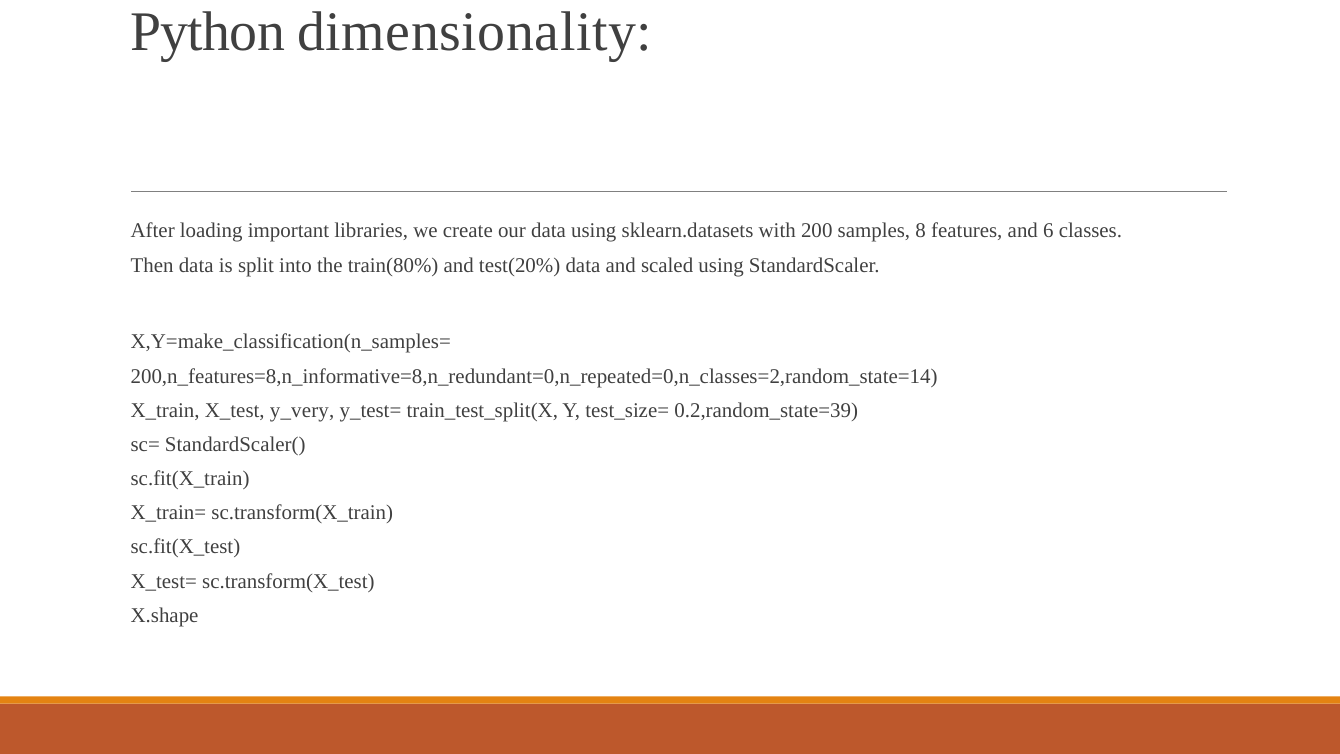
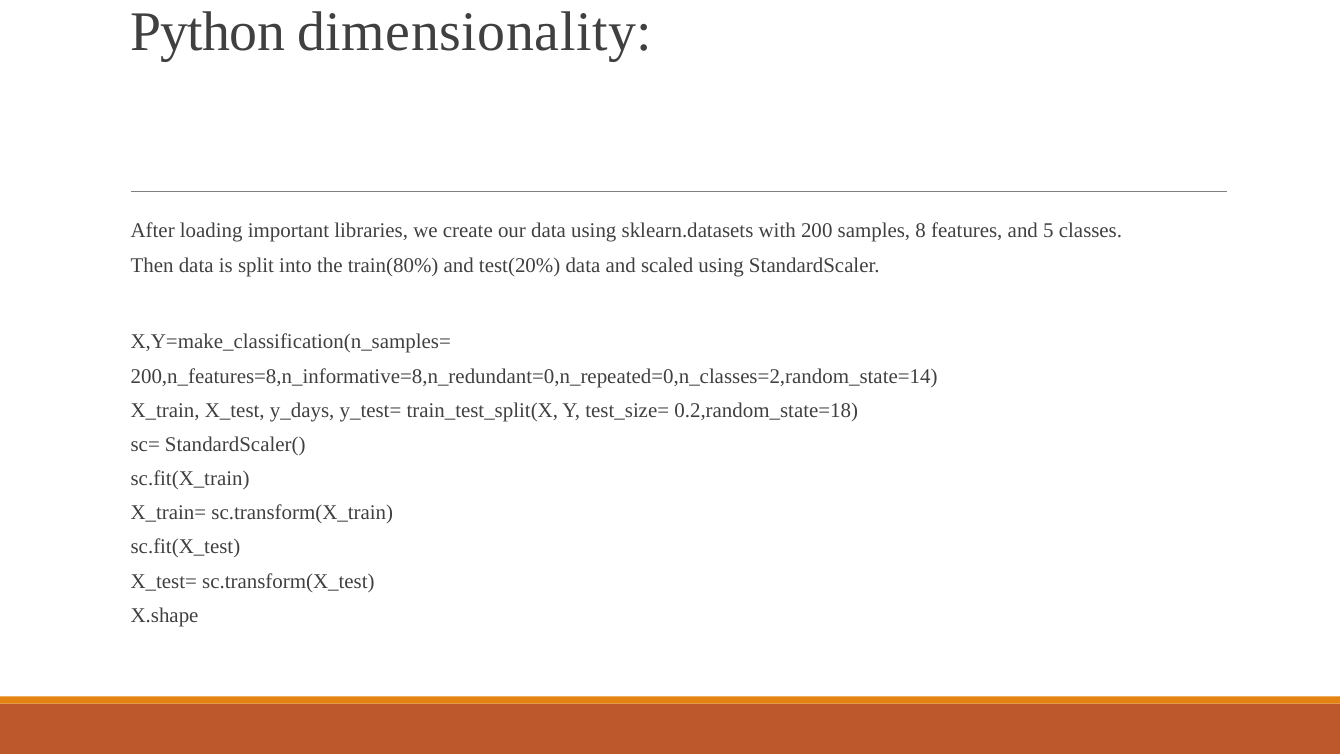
6: 6 -> 5
y_very: y_very -> y_days
0.2,random_state=39: 0.2,random_state=39 -> 0.2,random_state=18
